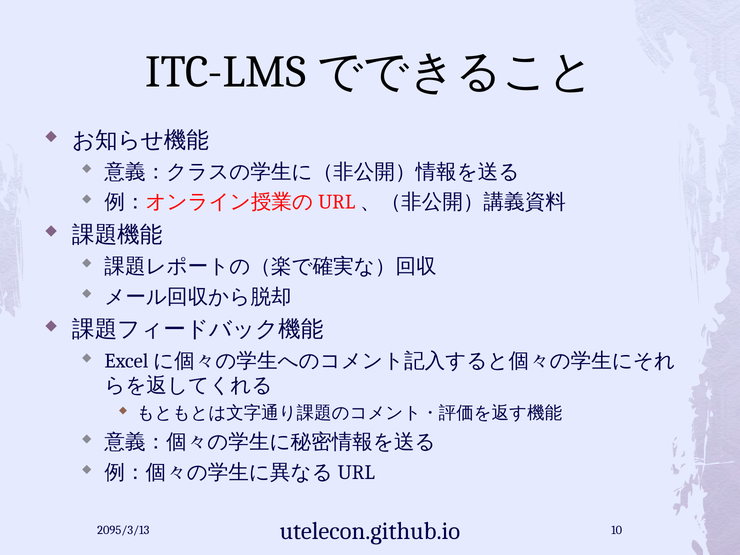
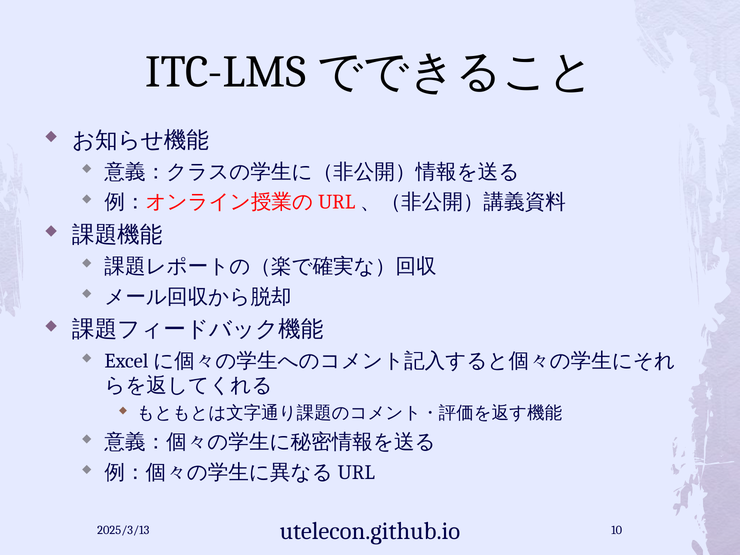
2095/3/13: 2095/3/13 -> 2025/3/13
